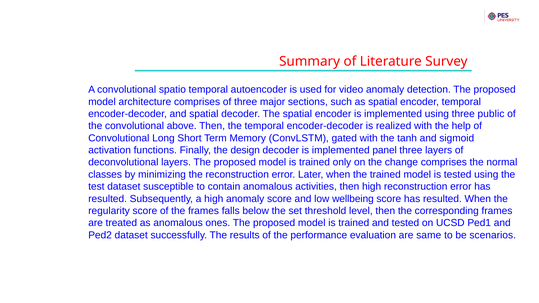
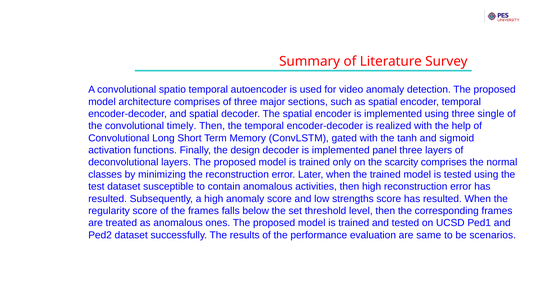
public: public -> single
above: above -> timely
change: change -> scarcity
wellbeing: wellbeing -> strengths
